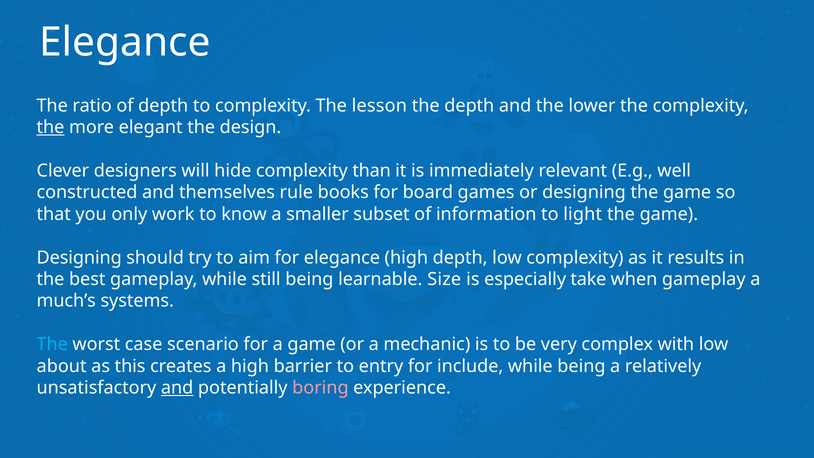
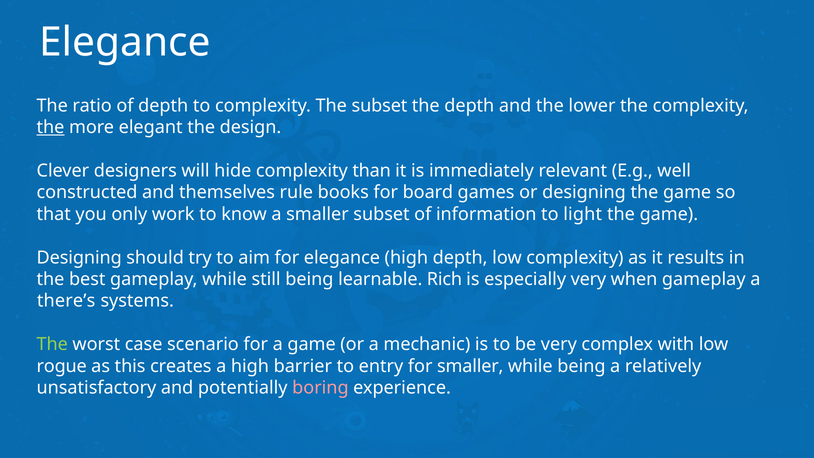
The lesson: lesson -> subset
Size: Size -> Rich
especially take: take -> very
much’s: much’s -> there’s
The at (52, 344) colour: light blue -> light green
about: about -> rogue
for include: include -> smaller
and at (177, 388) underline: present -> none
